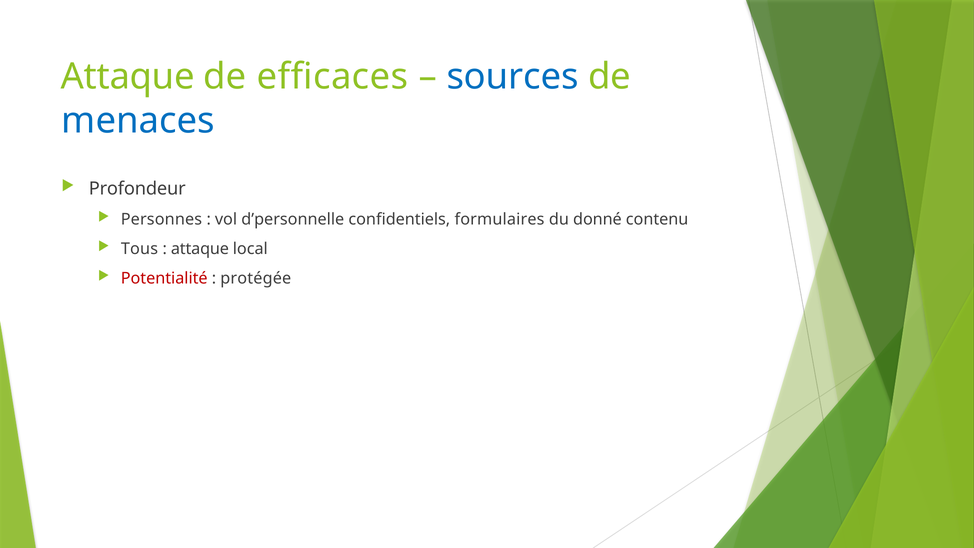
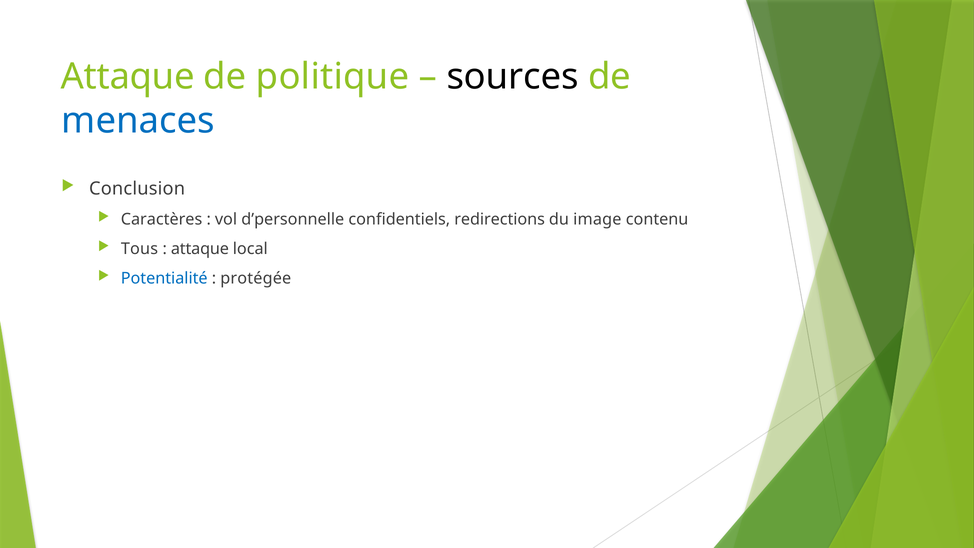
efficaces: efficaces -> politique
sources colour: blue -> black
Profondeur: Profondeur -> Conclusion
Personnes: Personnes -> Caractères
formulaires: formulaires -> redirections
donné: donné -> image
Potentialité colour: red -> blue
